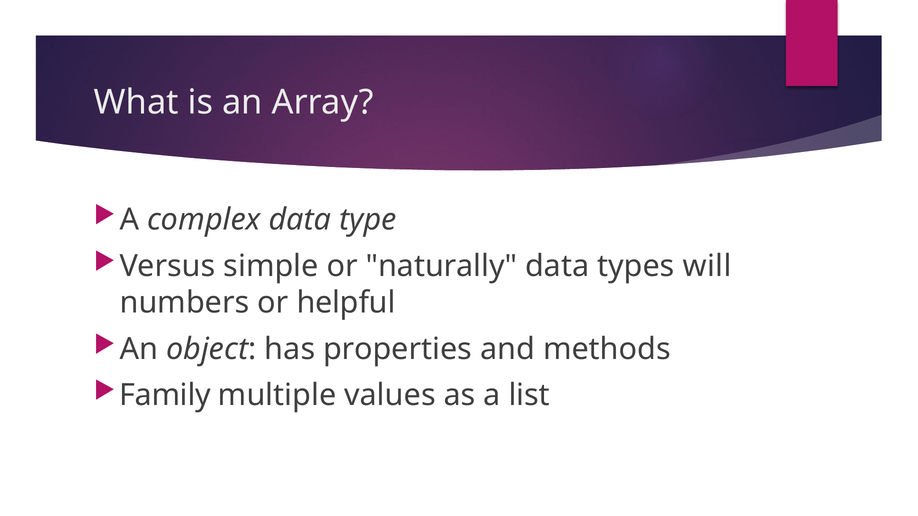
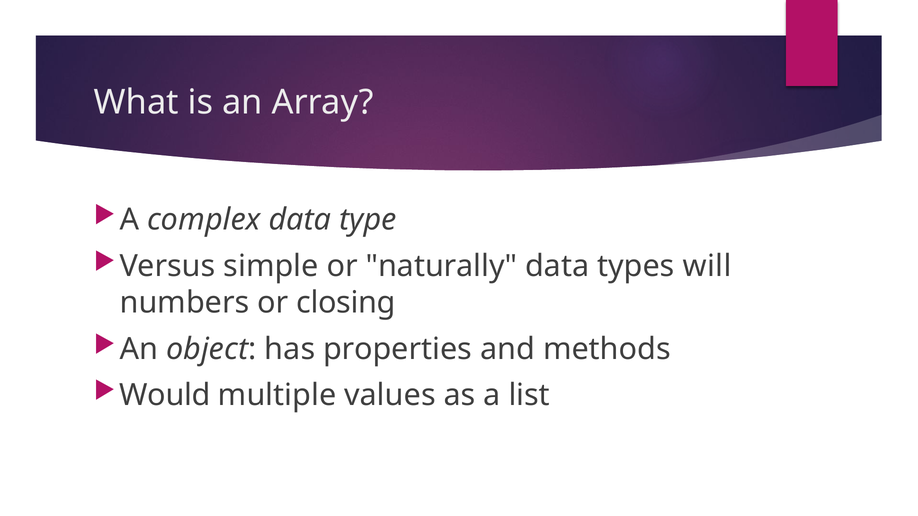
helpful: helpful -> closing
Family: Family -> Would
